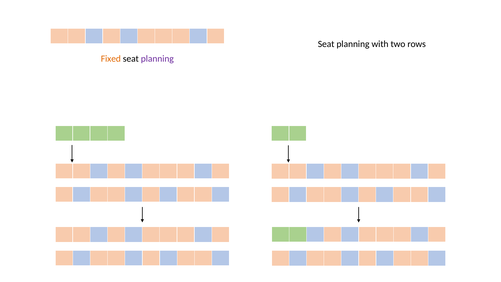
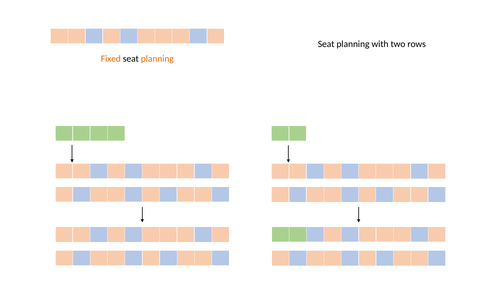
planning at (157, 59) colour: purple -> orange
